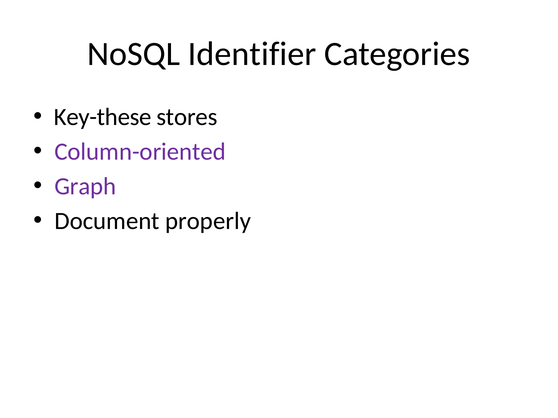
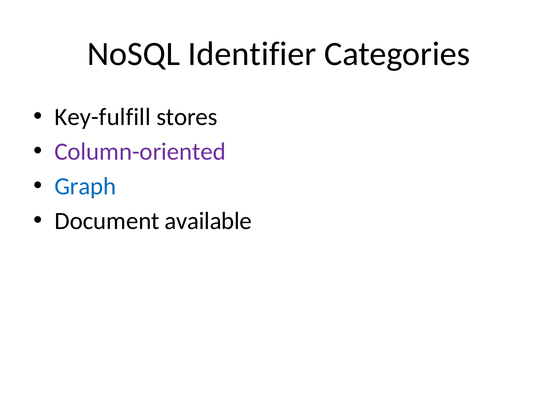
Key-these: Key-these -> Key-fulfill
Graph colour: purple -> blue
properly: properly -> available
